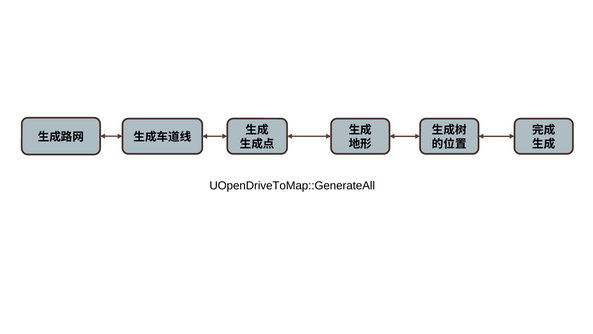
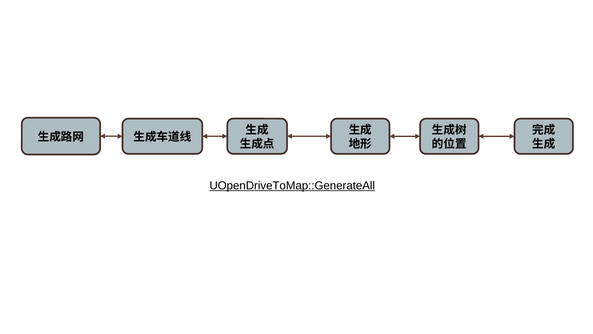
UOpenDriveToMap::GenerateAll underline: none -> present
